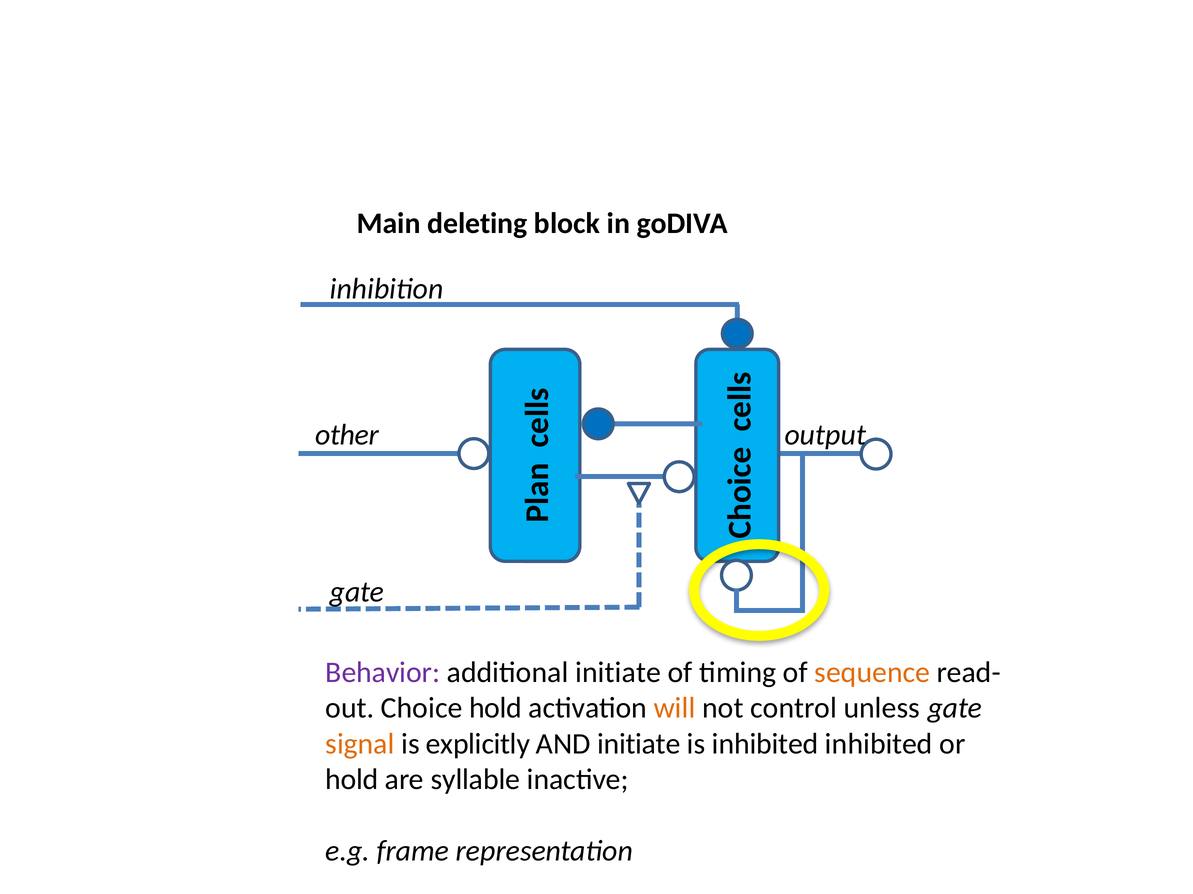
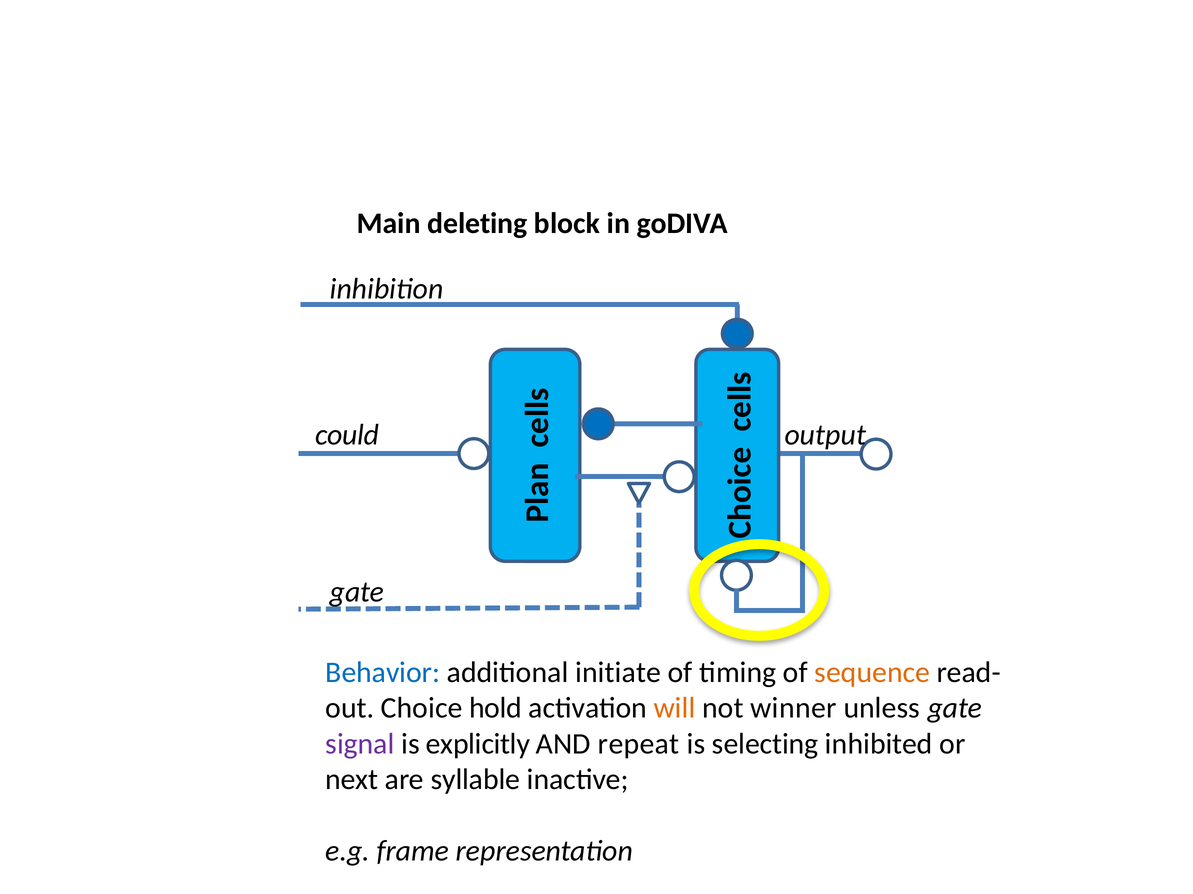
other: other -> could
Behavior colour: purple -> blue
control: control -> winner
signal colour: orange -> purple
AND initiate: initiate -> repeat
is inhibited: inhibited -> selecting
hold at (352, 780): hold -> next
